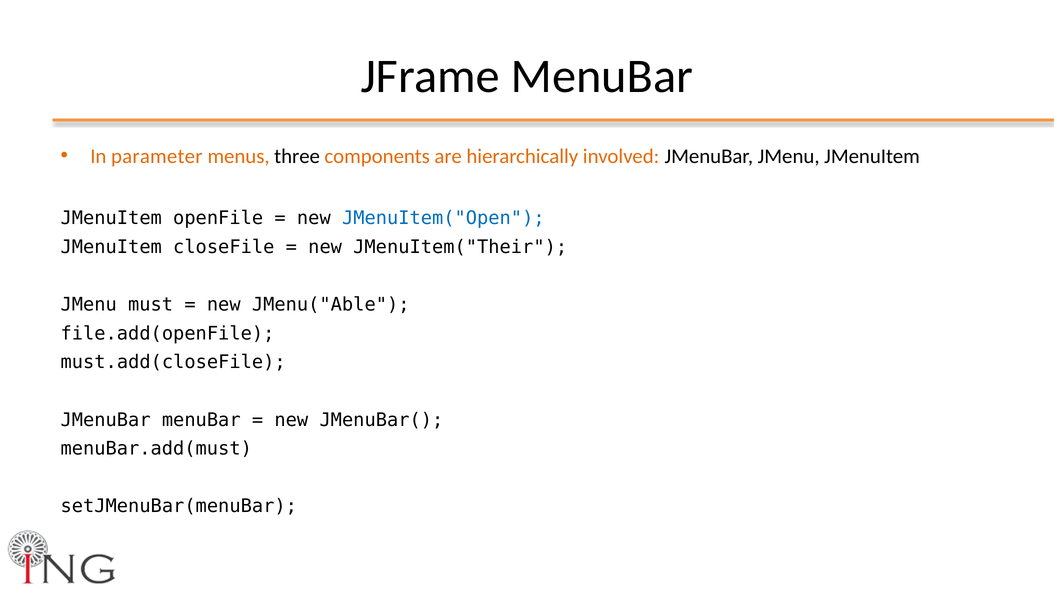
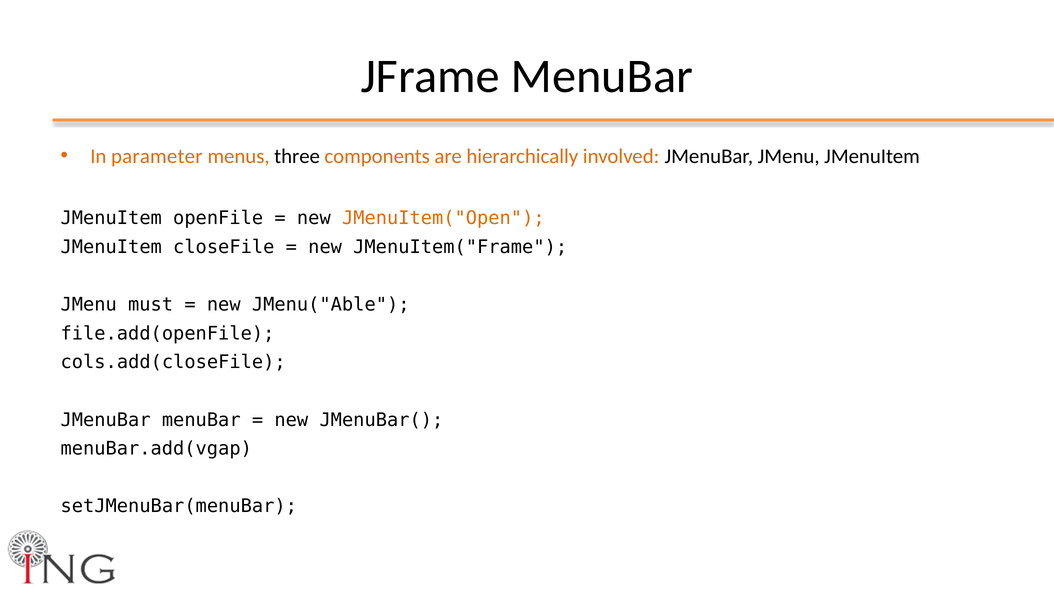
JMenuItem("Open colour: blue -> orange
JMenuItem("Their: JMenuItem("Their -> JMenuItem("Frame
must.add(closeFile: must.add(closeFile -> cols.add(closeFile
menuBar.add(must: menuBar.add(must -> menuBar.add(vgap
